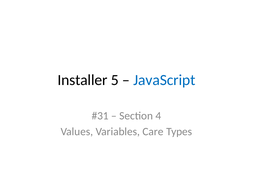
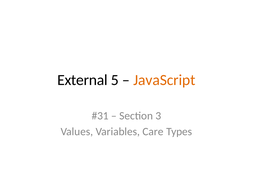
Installer: Installer -> External
JavaScript colour: blue -> orange
4: 4 -> 3
